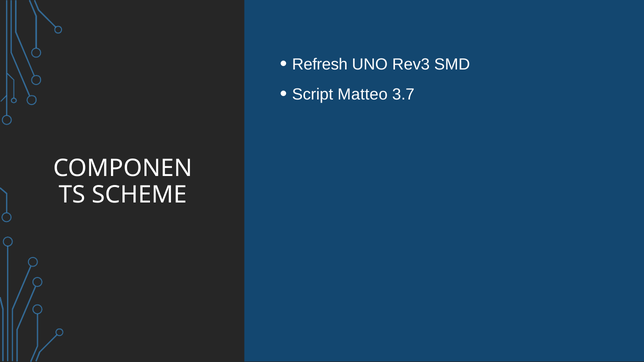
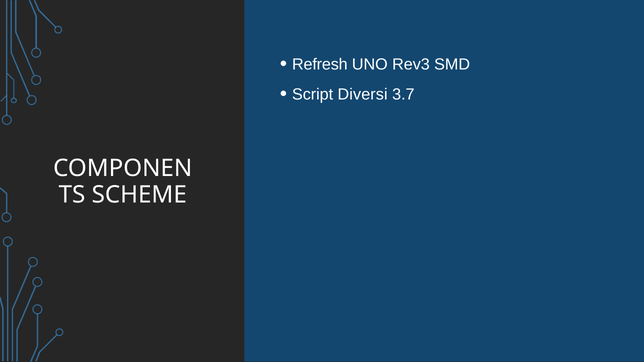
Matteo: Matteo -> Diversi
